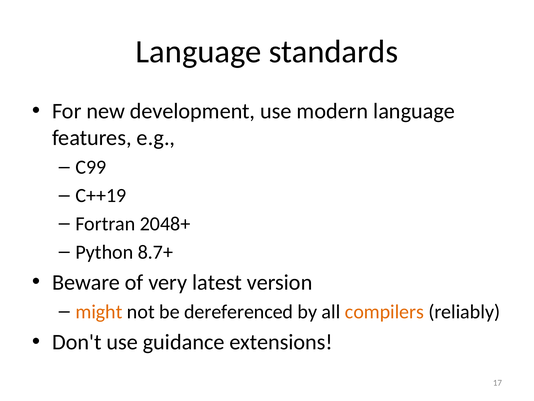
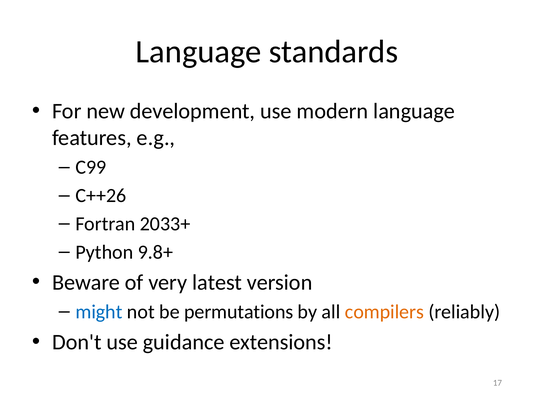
C++19: C++19 -> C++26
2048+: 2048+ -> 2033+
8.7+: 8.7+ -> 9.8+
might colour: orange -> blue
dereferenced: dereferenced -> permutations
